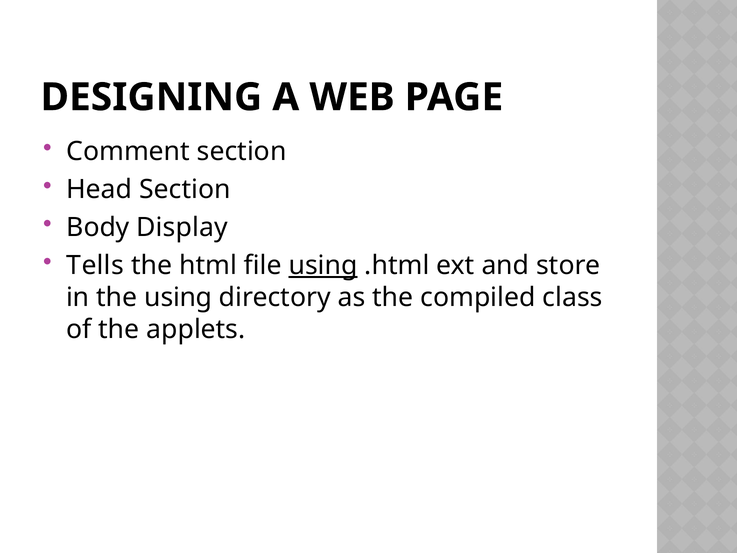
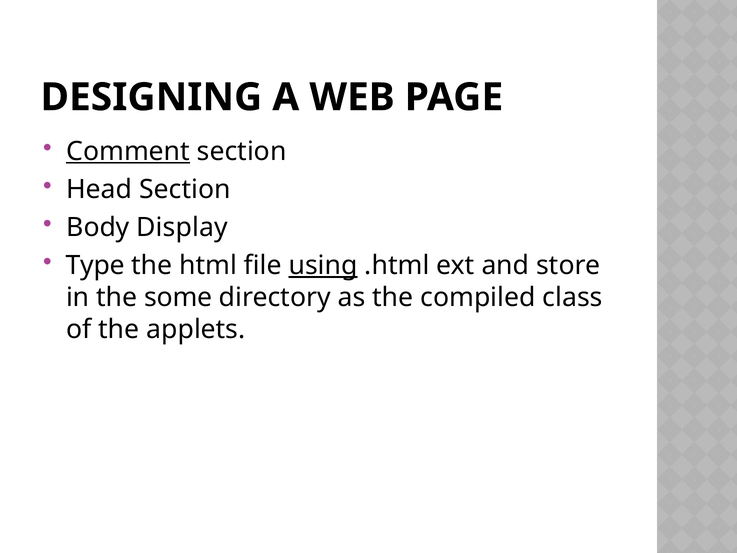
Comment underline: none -> present
Tells: Tells -> Type
the using: using -> some
